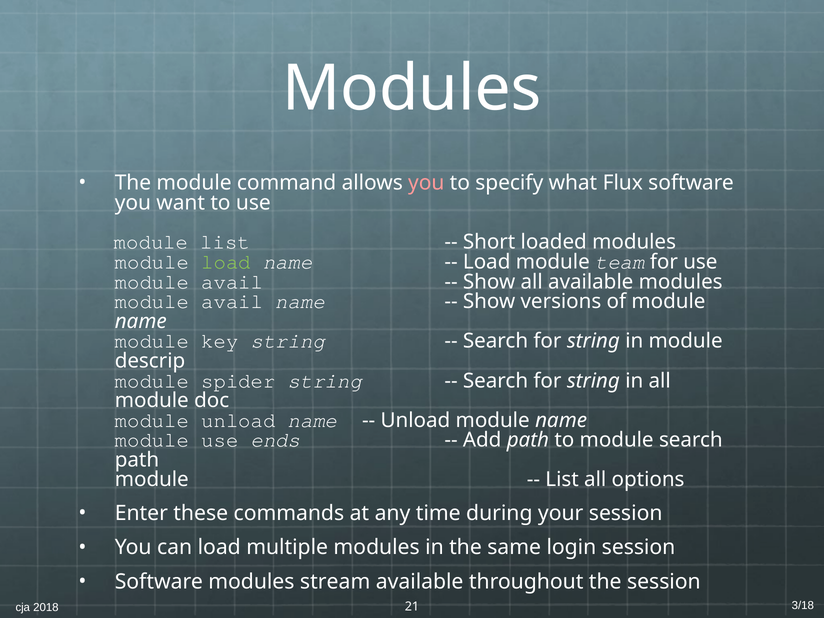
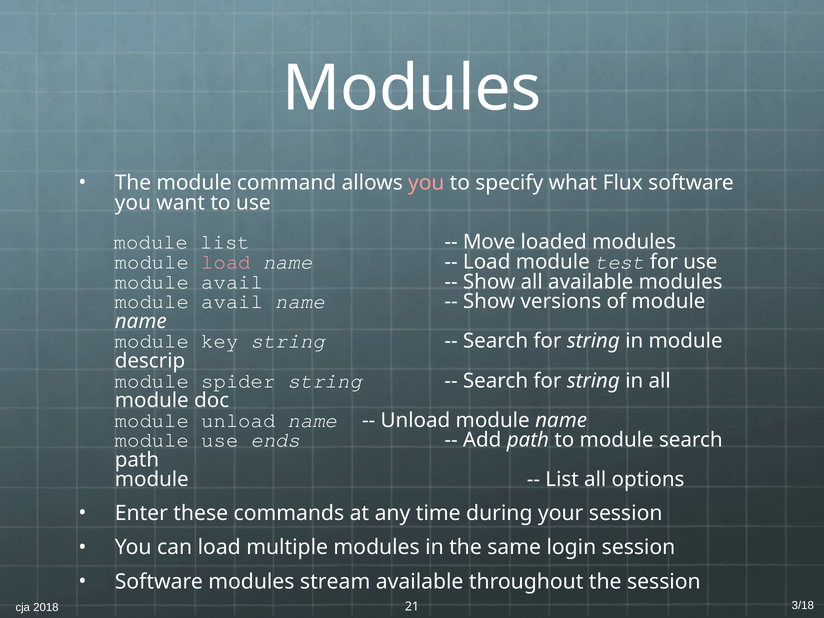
Short: Short -> Move
load at (226, 262) colour: light green -> pink
team: team -> test
